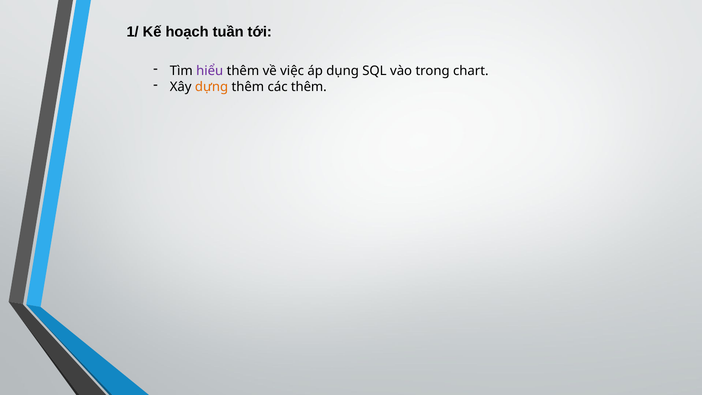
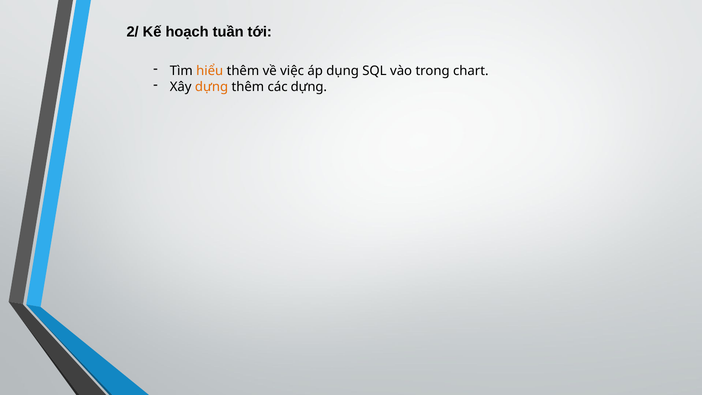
1/: 1/ -> 2/
hiểu colour: purple -> orange
các thêm: thêm -> dựng
